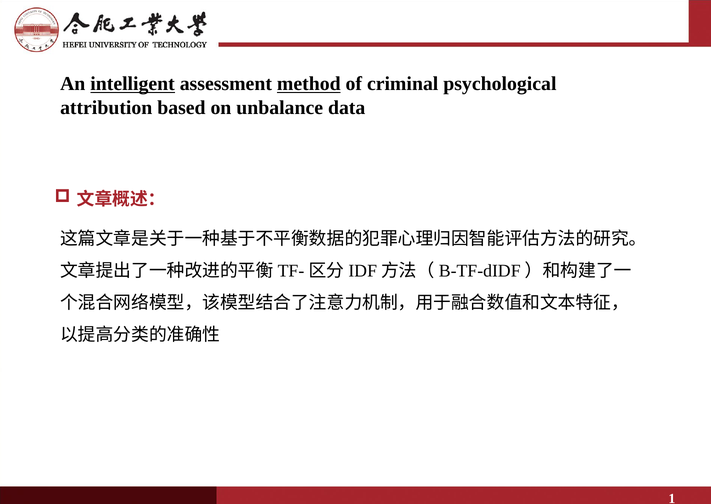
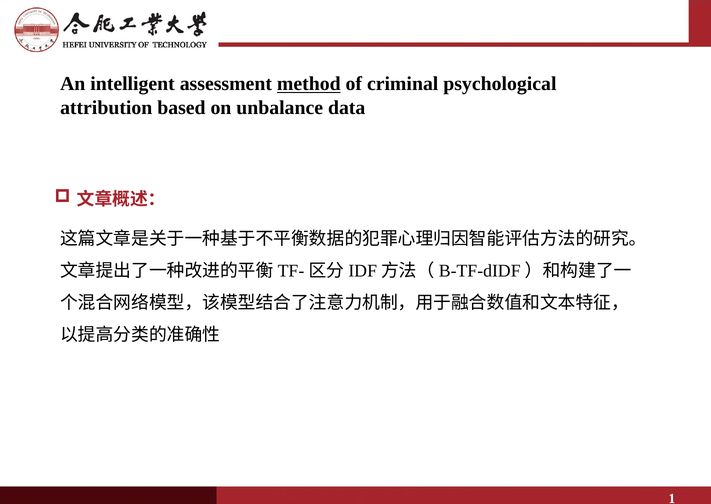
intelligent underline: present -> none
